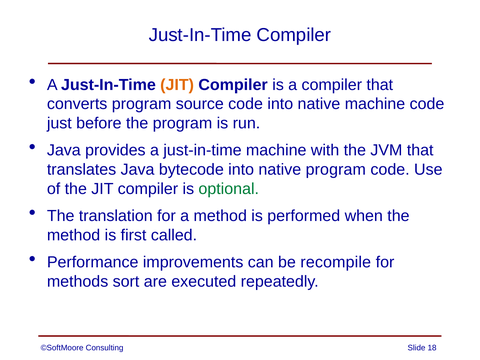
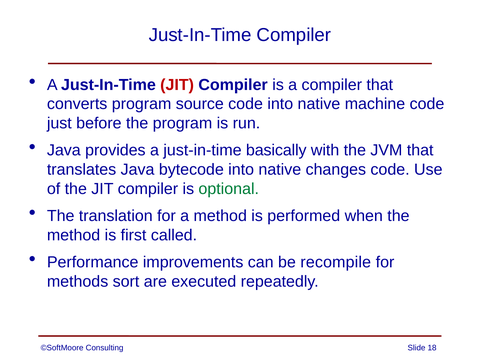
JIT at (177, 85) colour: orange -> red
just-in-time machine: machine -> basically
native program: program -> changes
